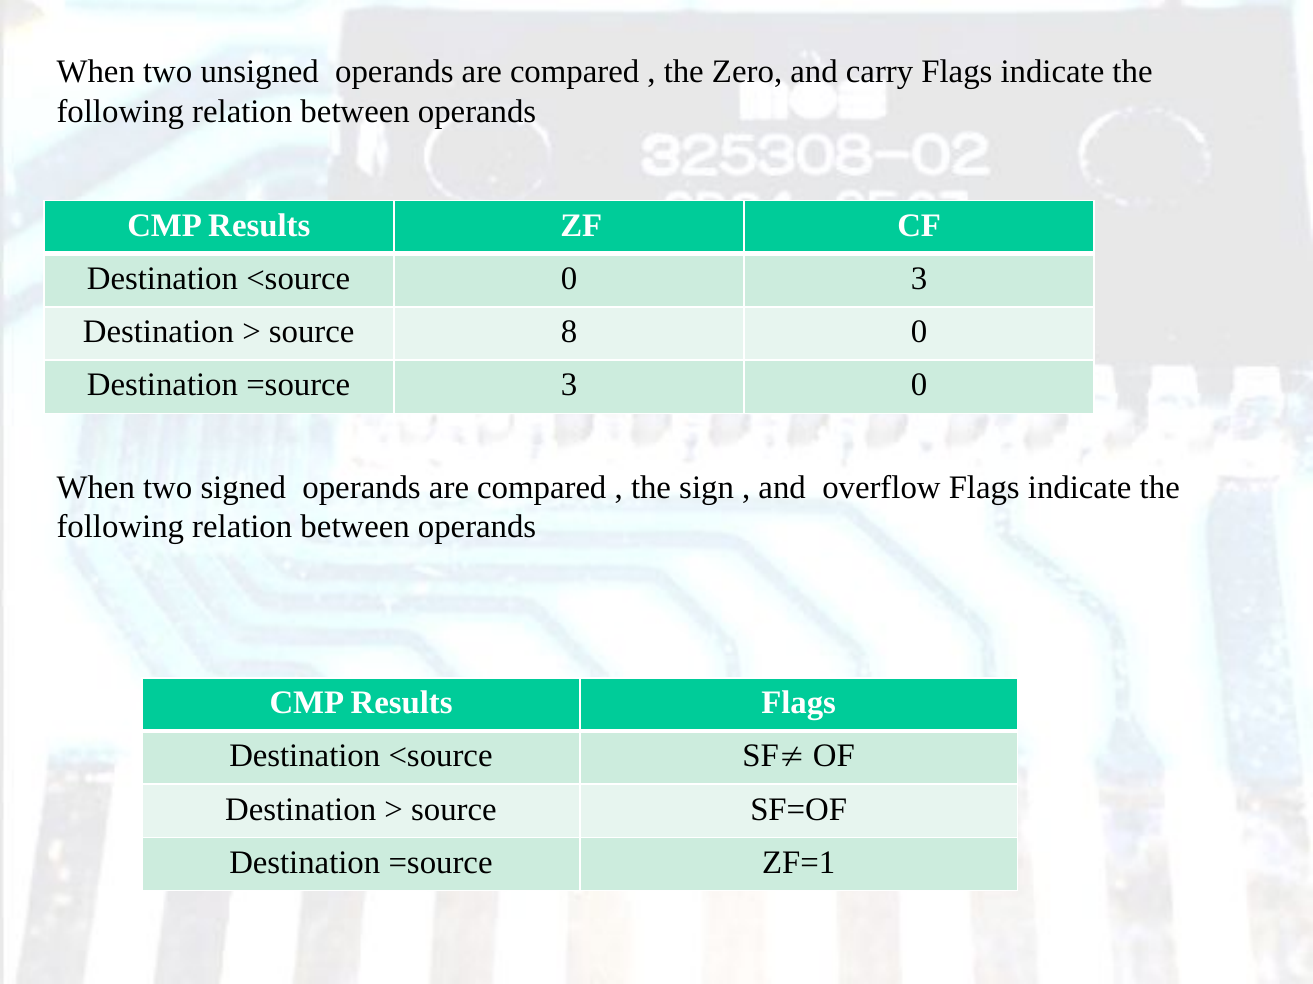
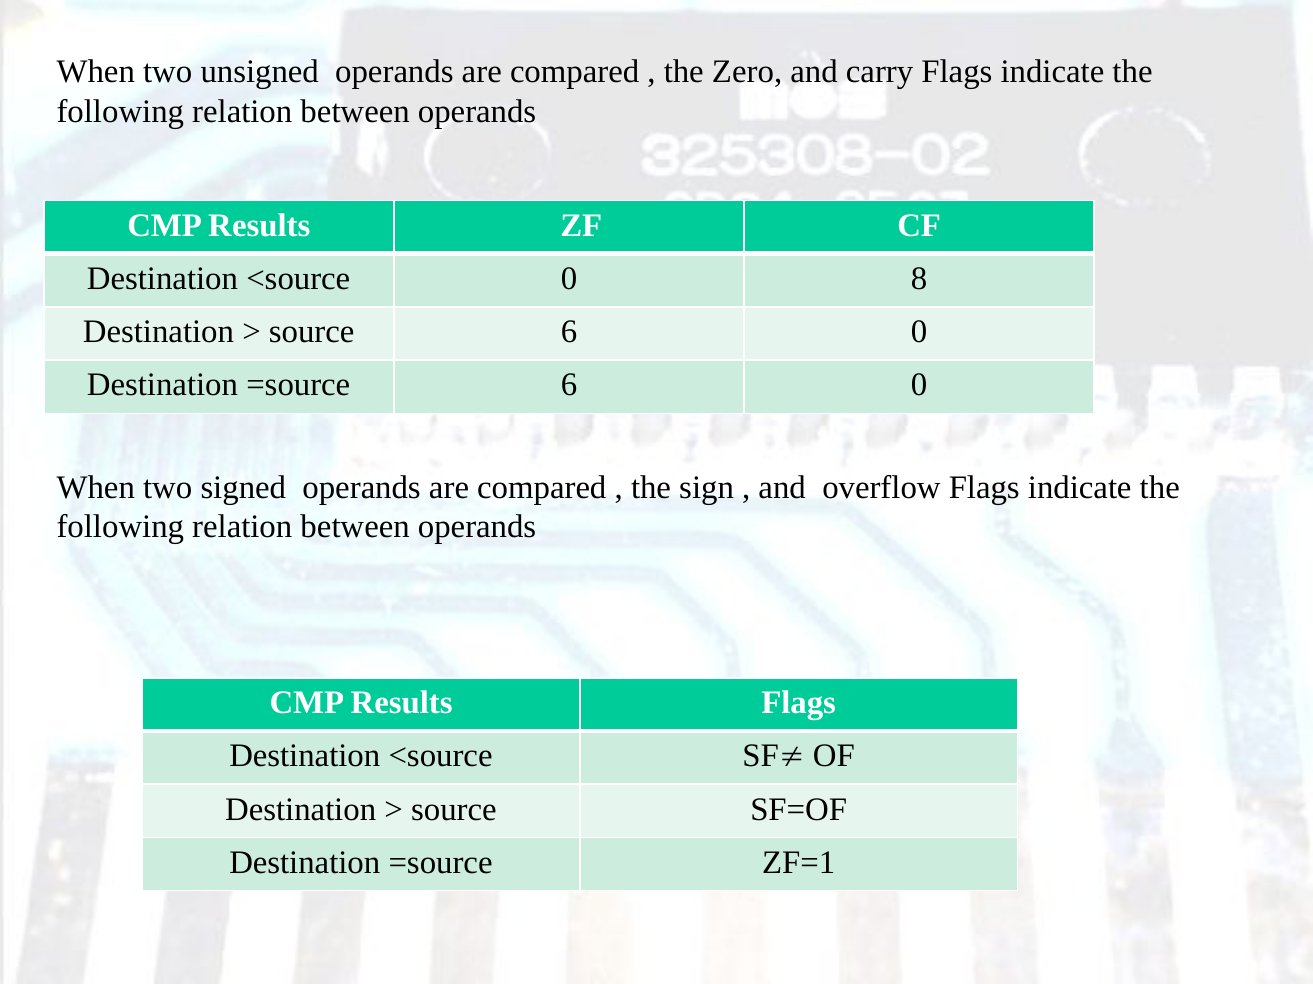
0 3: 3 -> 8
source 8: 8 -> 6
=source 3: 3 -> 6
